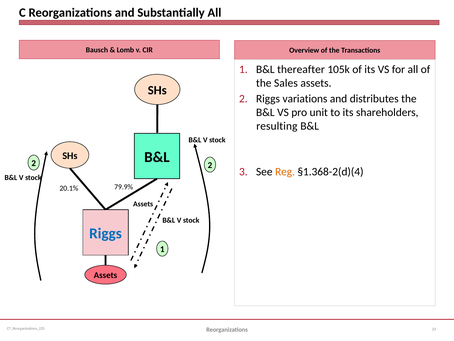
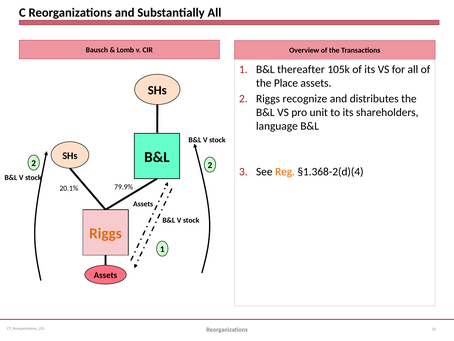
Sales: Sales -> Place
variations: variations -> recognize
resulting: resulting -> language
Riggs at (106, 233) colour: blue -> orange
